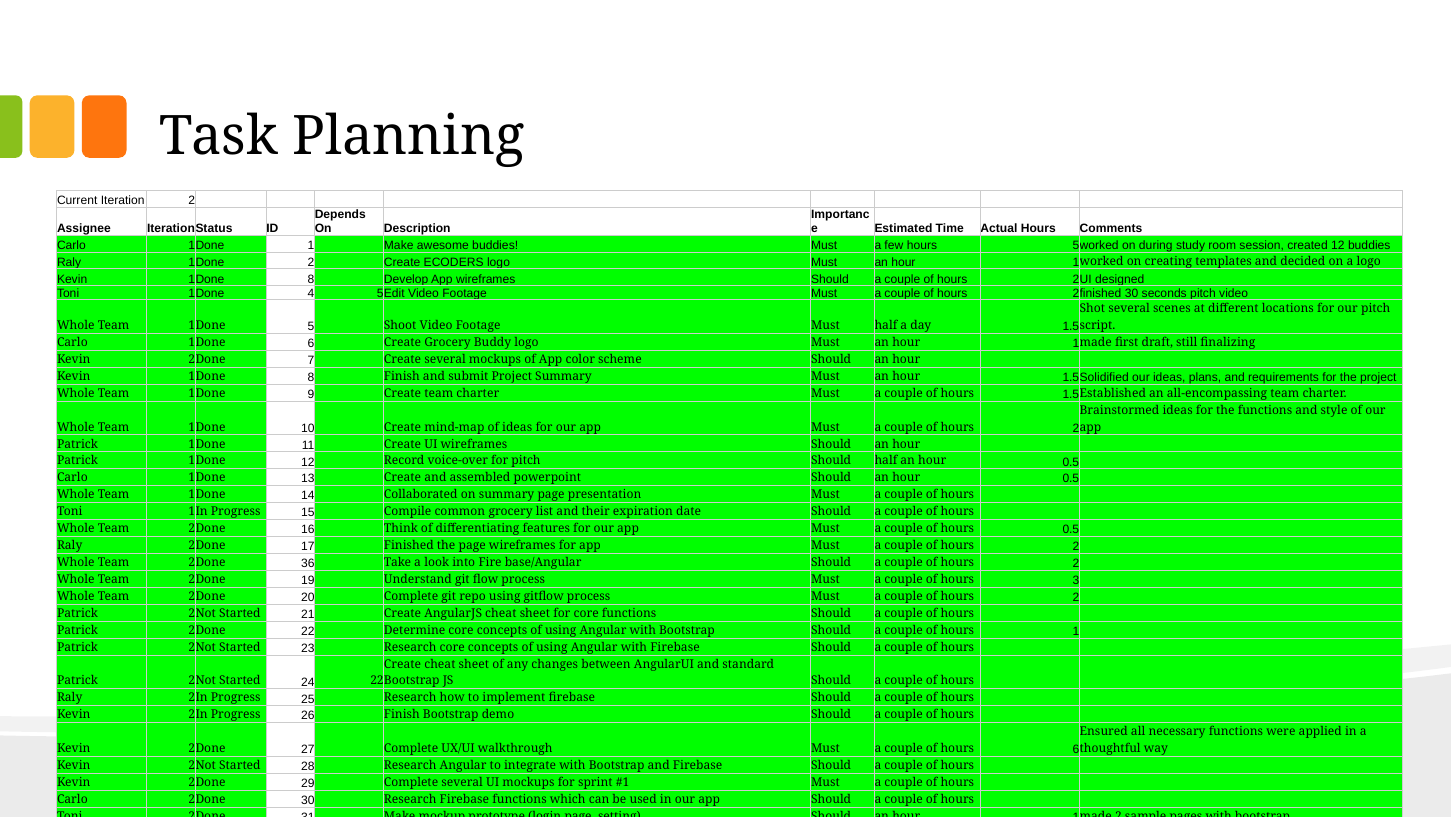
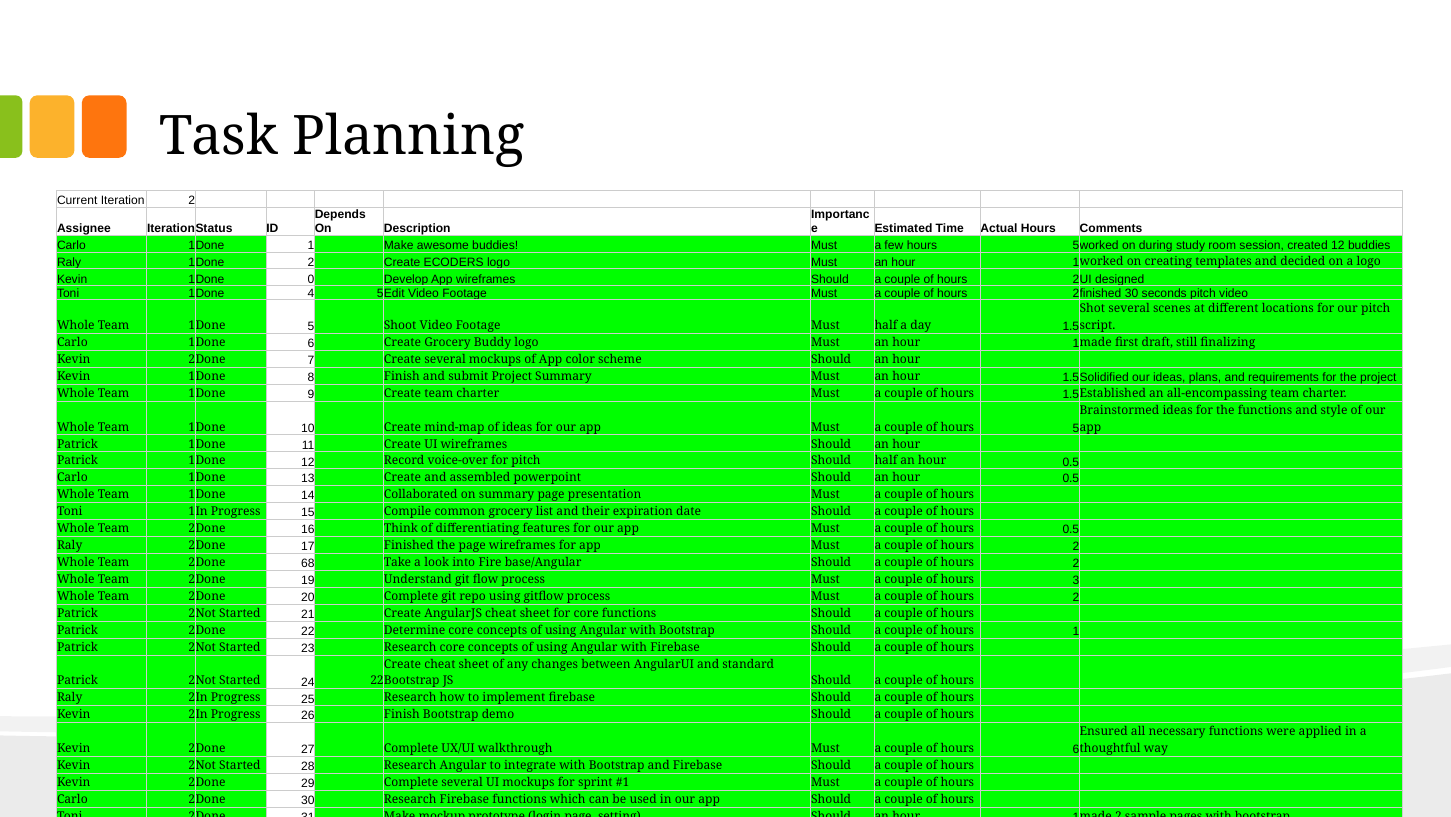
8 at (311, 279): 8 -> 0
2 at (1076, 428): 2 -> 5
36 at (308, 563): 36 -> 68
